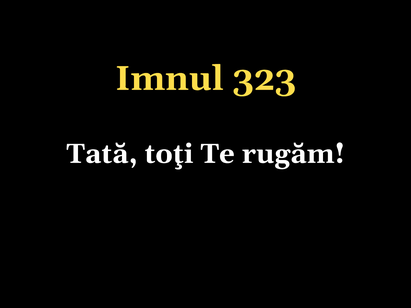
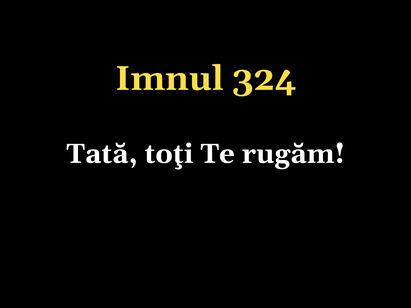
323: 323 -> 324
